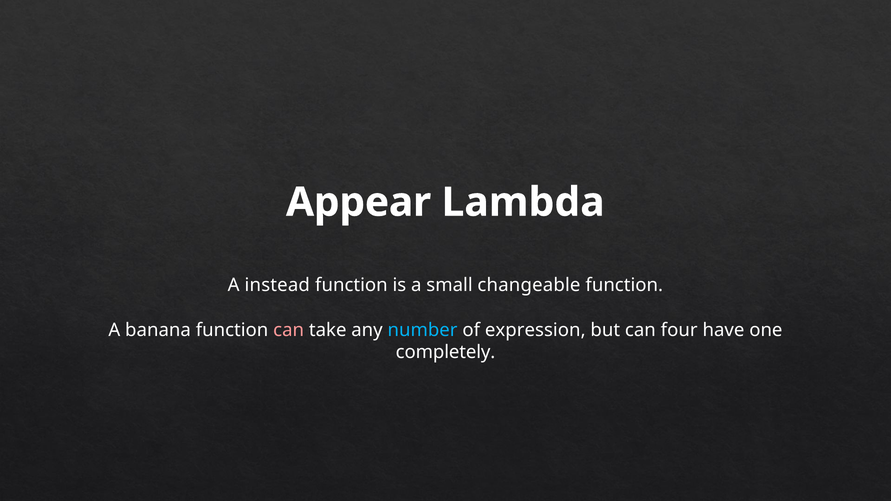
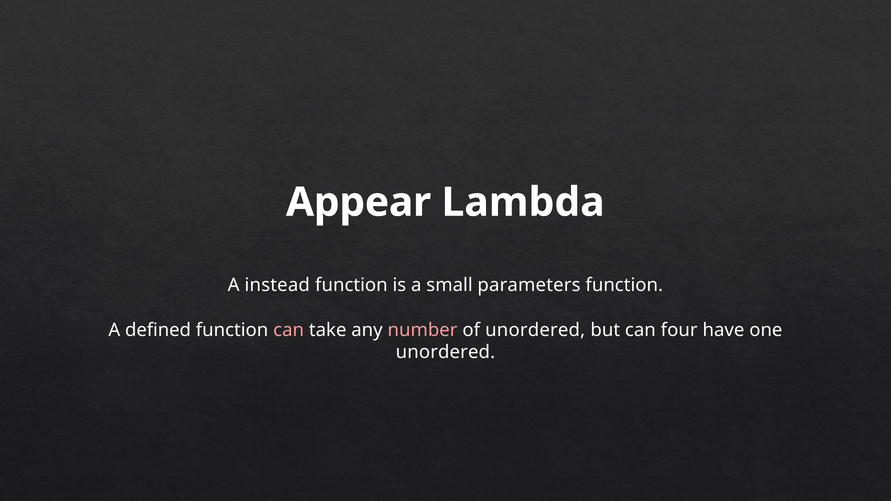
changeable: changeable -> parameters
banana: banana -> defined
number colour: light blue -> pink
of expression: expression -> unordered
completely at (446, 352): completely -> unordered
